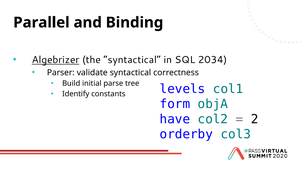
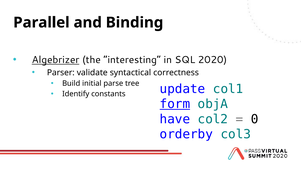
the syntactical: syntactical -> interesting
2034: 2034 -> 2020
levels: levels -> update
form underline: none -> present
2: 2 -> 0
